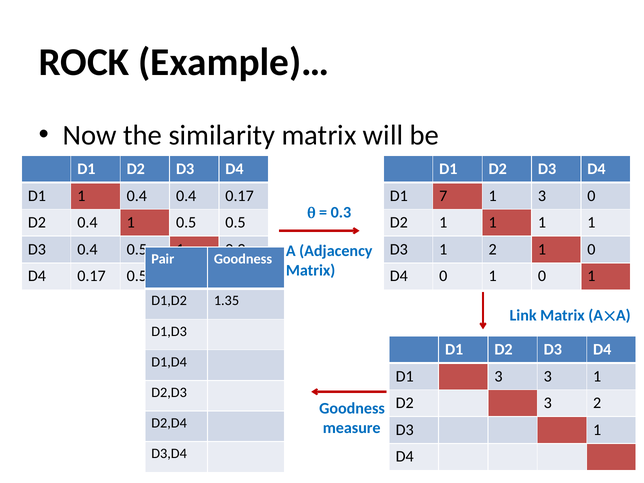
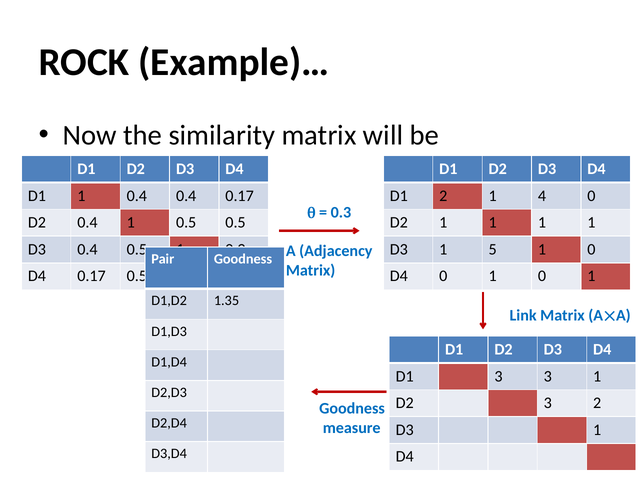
D1 7: 7 -> 2
1 3: 3 -> 4
1 2: 2 -> 5
